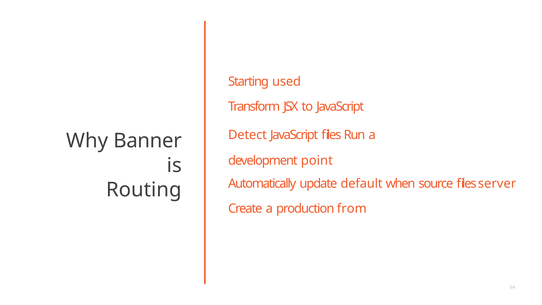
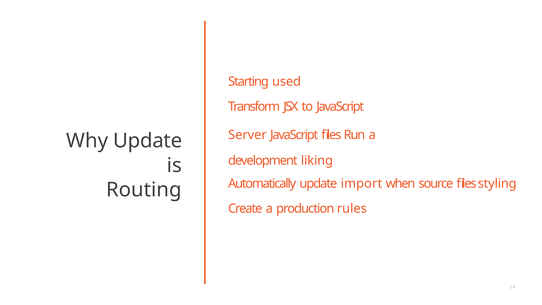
Detect: Detect -> Server
Why Banner: Banner -> Update
point: point -> liking
default: default -> import
server: server -> styling
from: from -> rules
